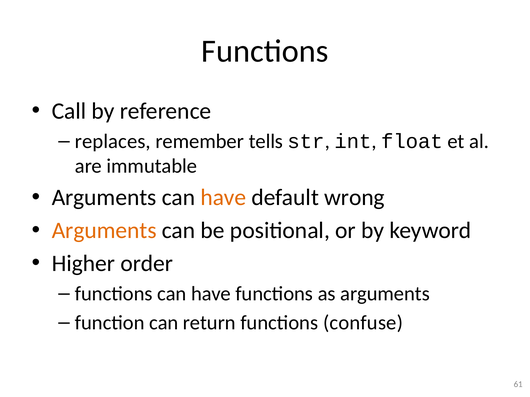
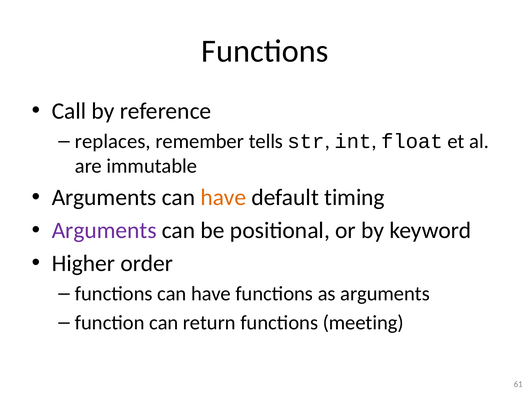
wrong: wrong -> timing
Arguments at (104, 231) colour: orange -> purple
confuse: confuse -> meeting
